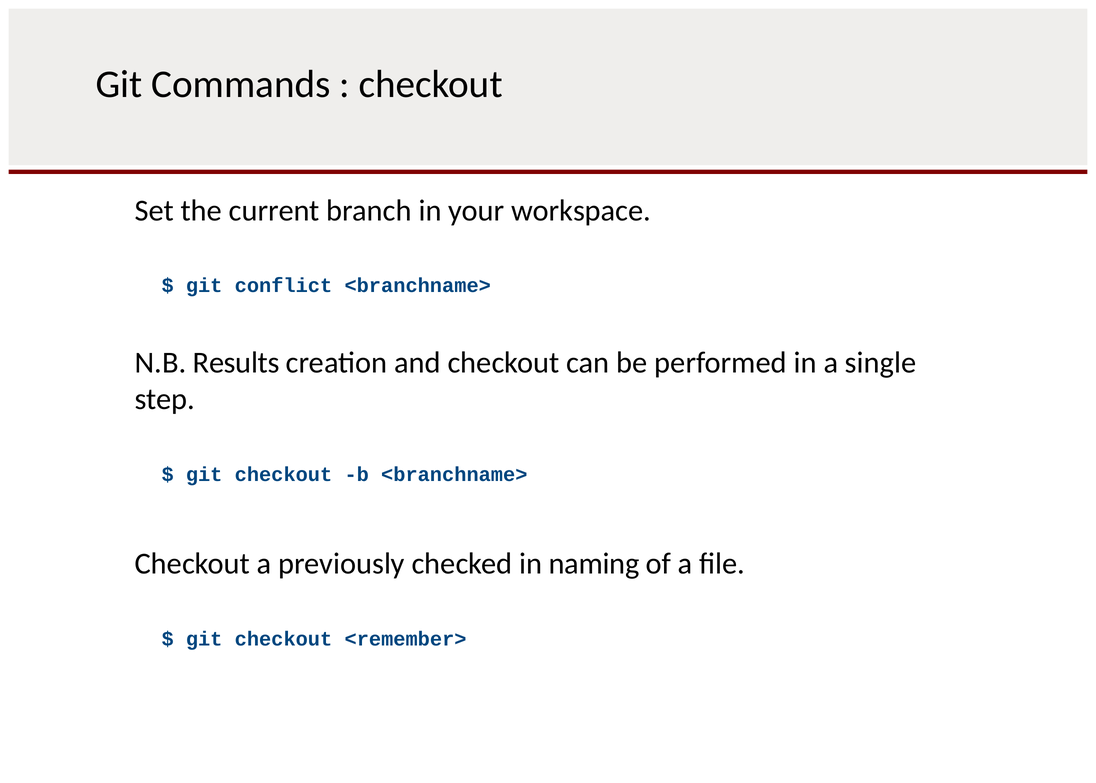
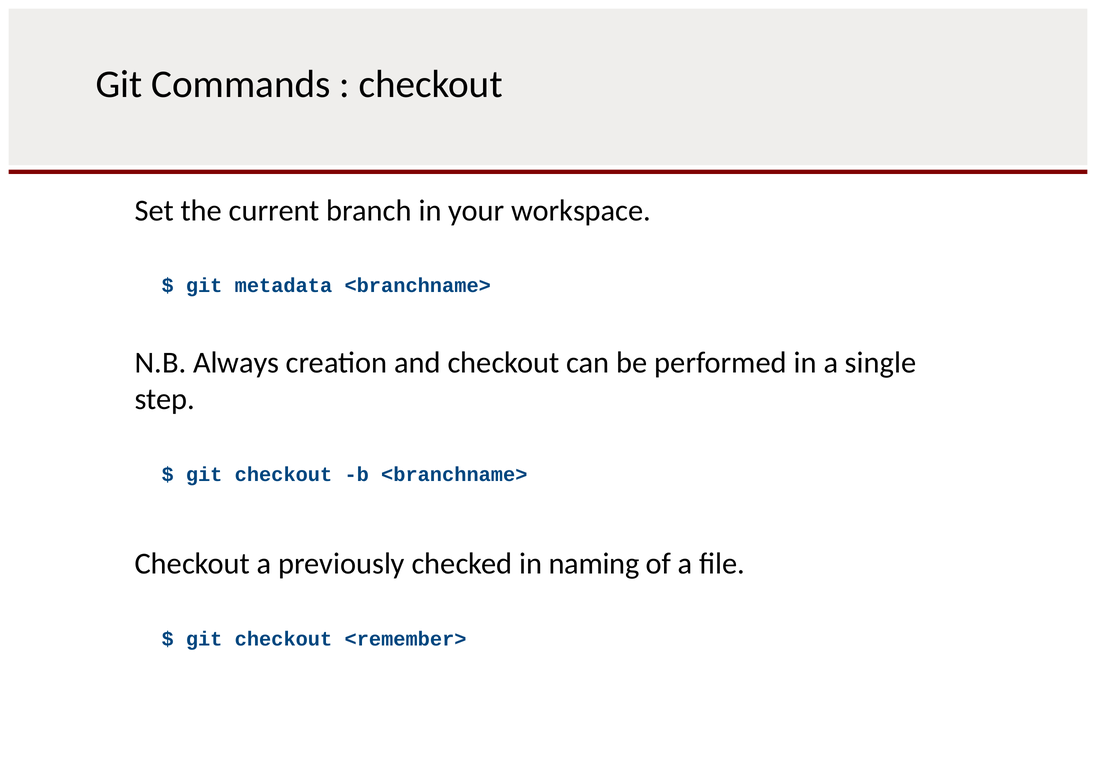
conflict: conflict -> metadata
Results: Results -> Always
